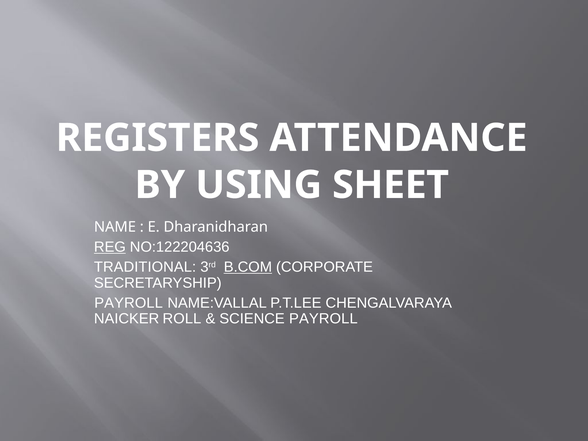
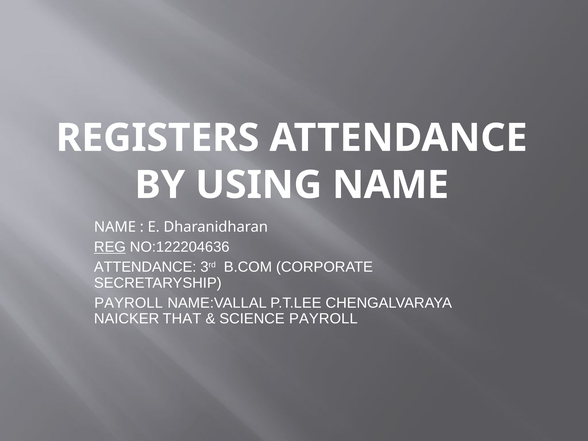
USING SHEET: SHEET -> NAME
TRADITIONAL at (145, 267): TRADITIONAL -> ATTENDANCE
B.COM underline: present -> none
ROLL: ROLL -> THAT
